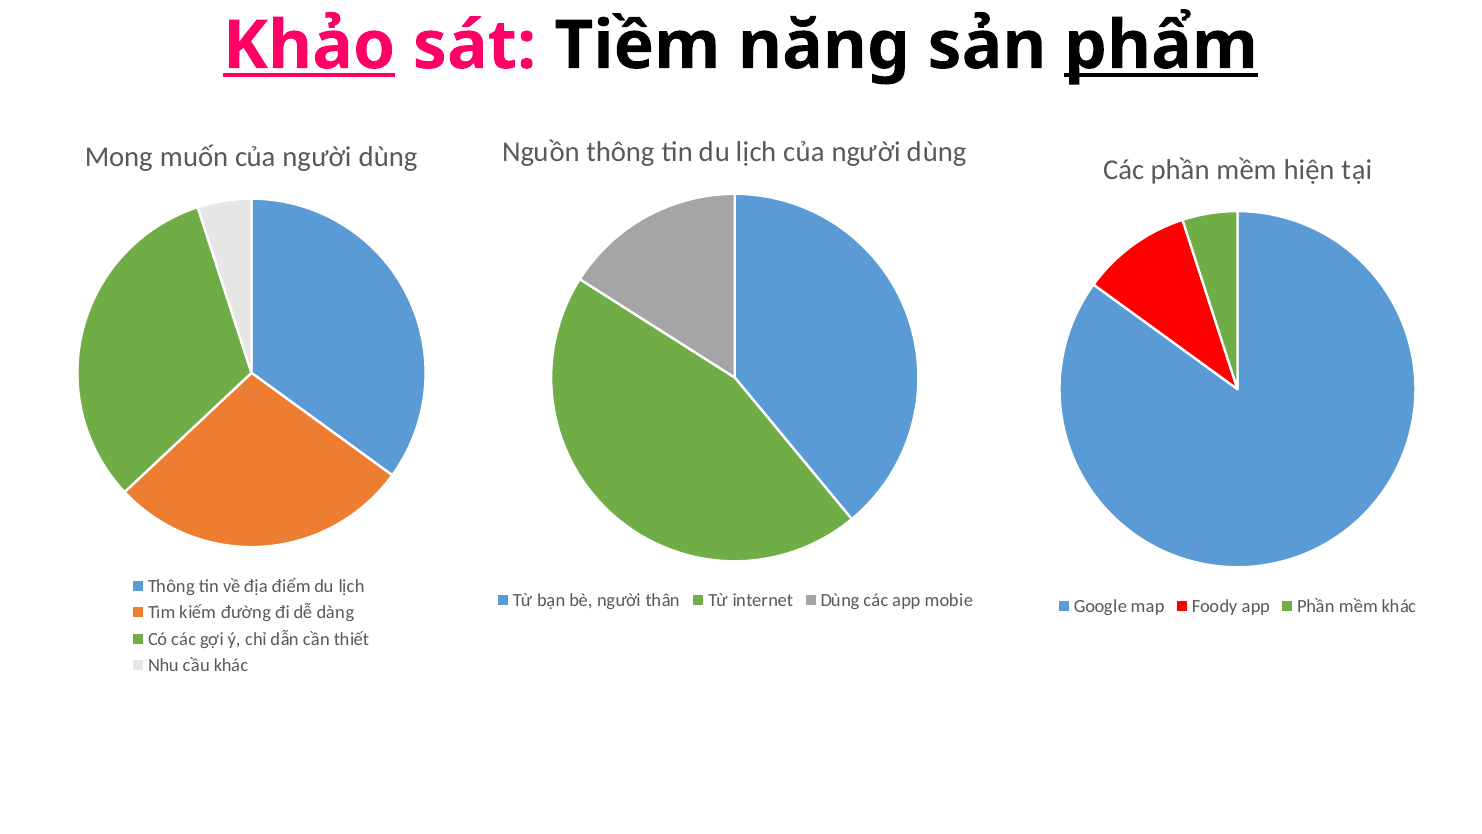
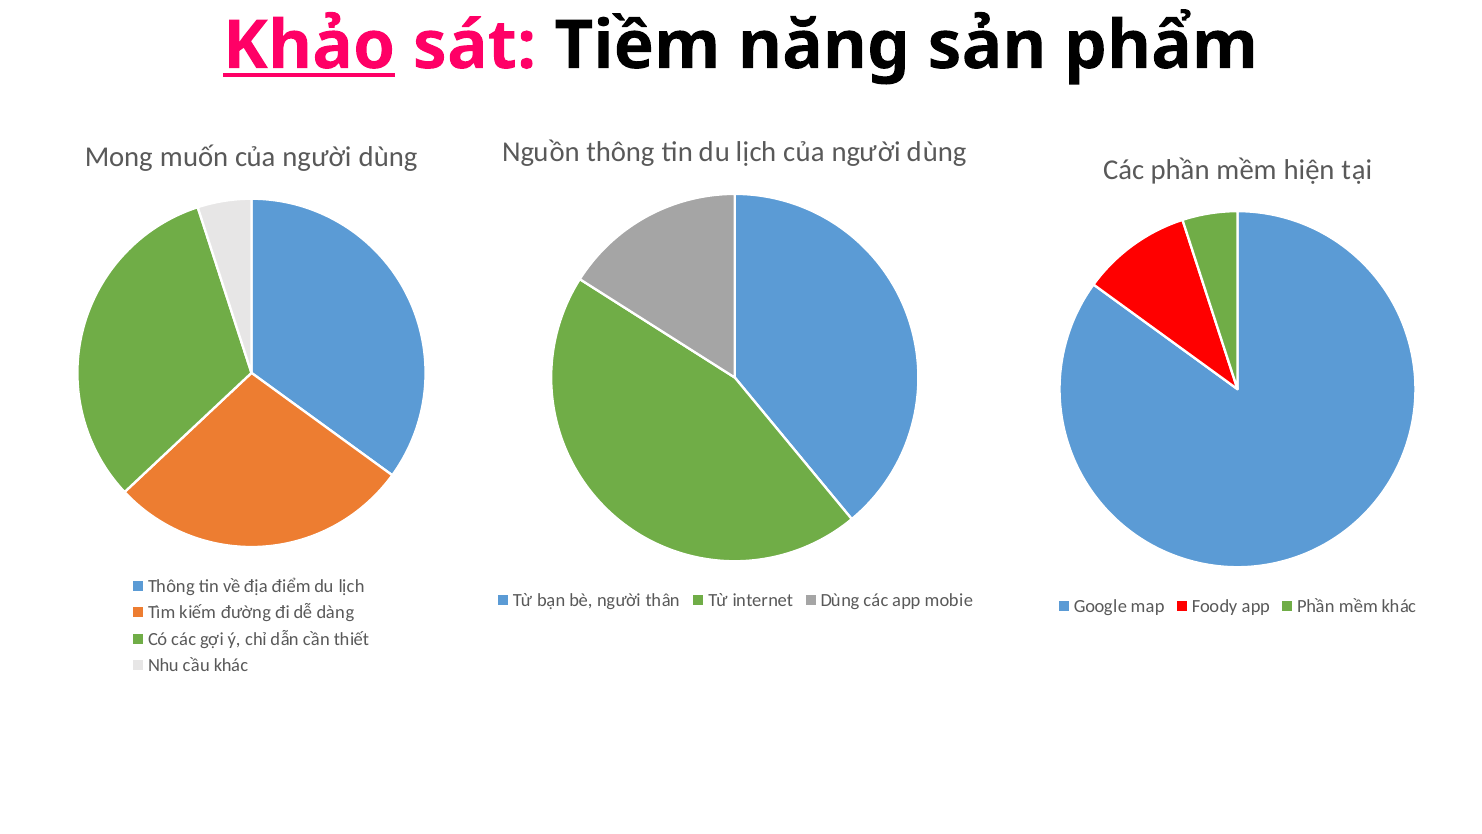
phẩm underline: present -> none
